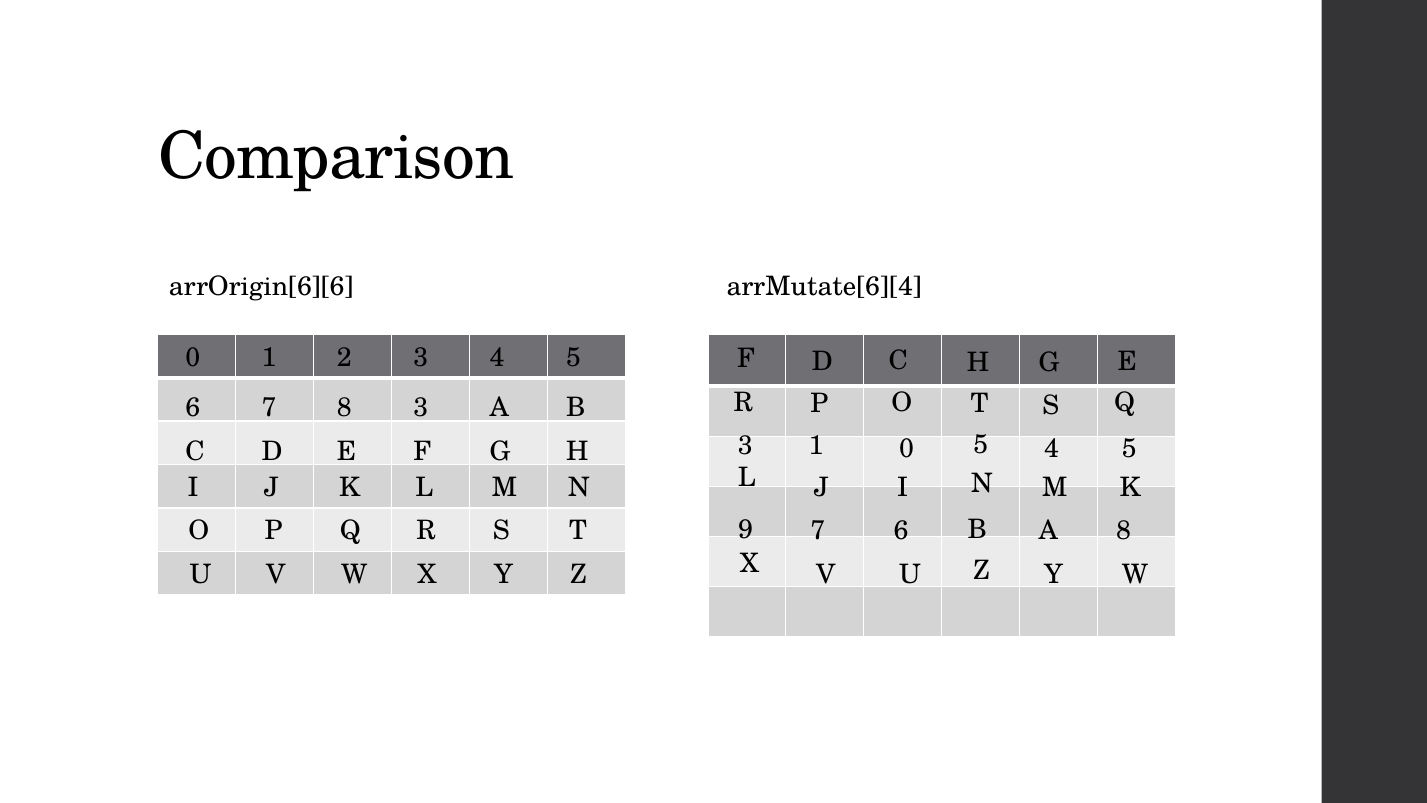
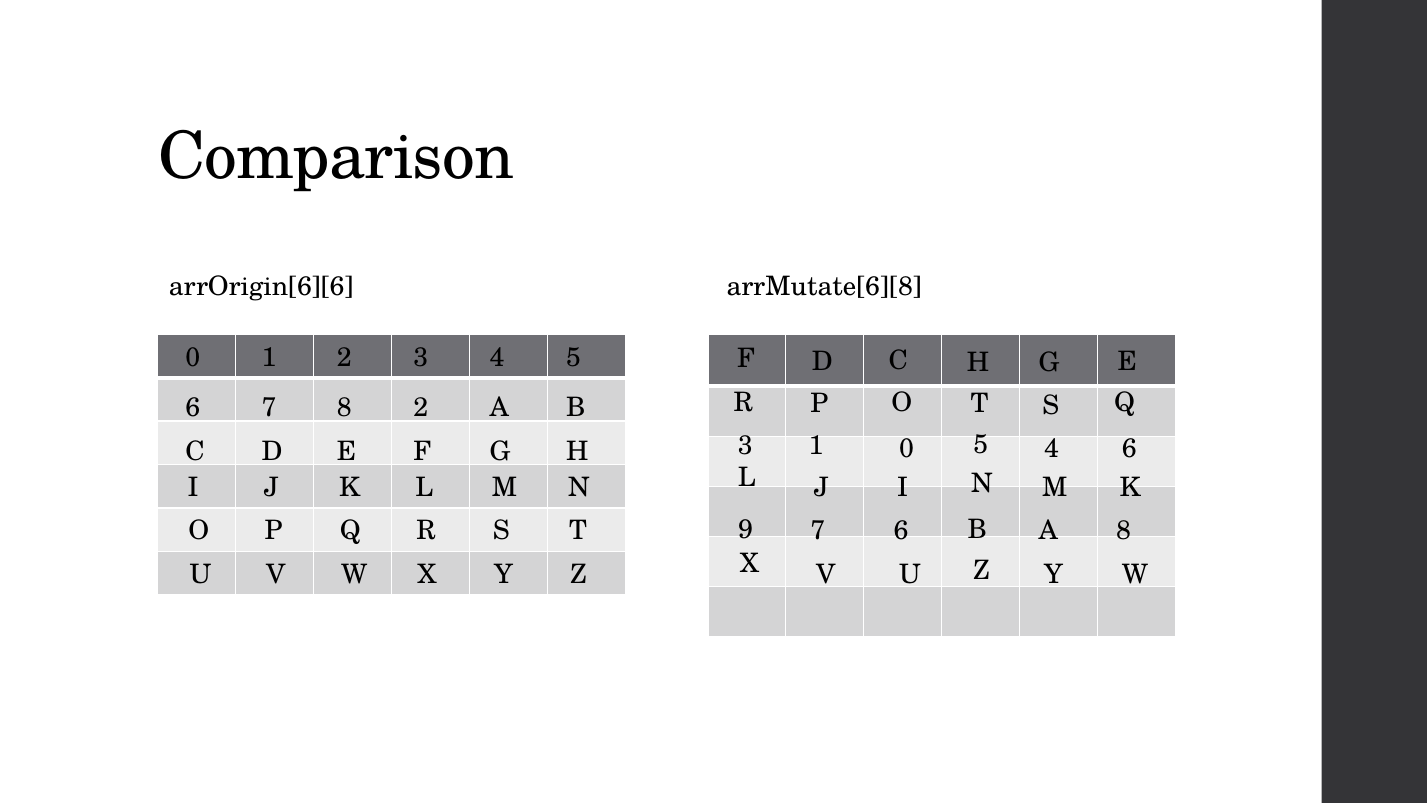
arrMutate[6][4: arrMutate[6][4 -> arrMutate[6][8
8 3: 3 -> 2
1 5: 5 -> 6
